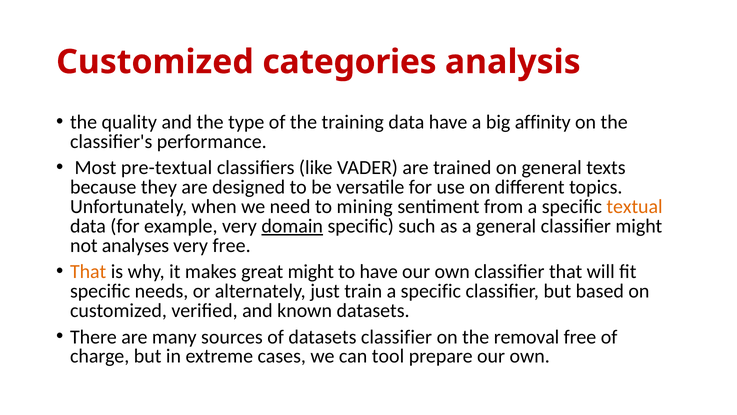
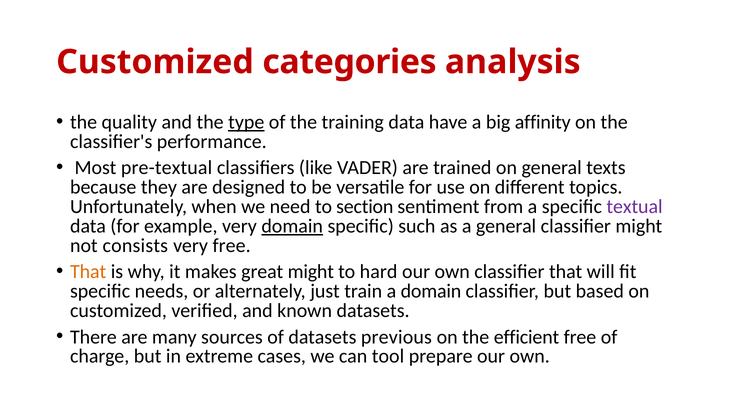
type underline: none -> present
mining: mining -> section
textual colour: orange -> purple
analyses: analyses -> consists
to have: have -> hard
train a specific: specific -> domain
datasets classifier: classifier -> previous
removal: removal -> efficient
